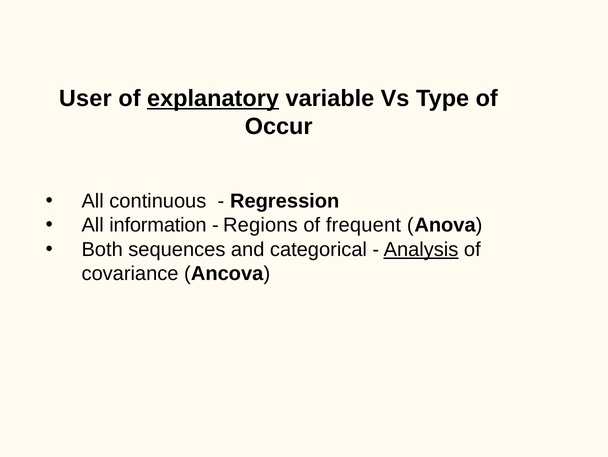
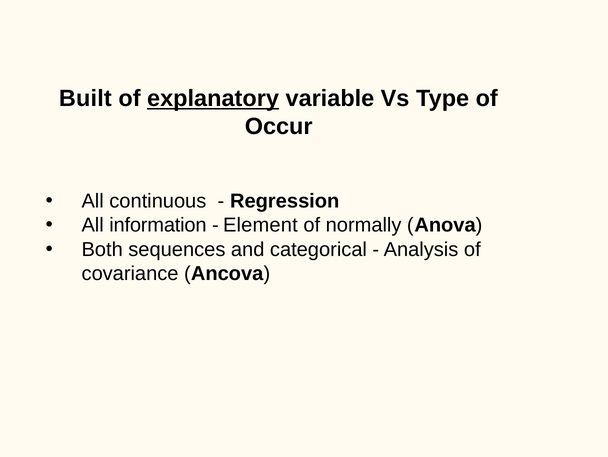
User: User -> Built
Regions: Regions -> Element
frequent: frequent -> normally
Analysis underline: present -> none
